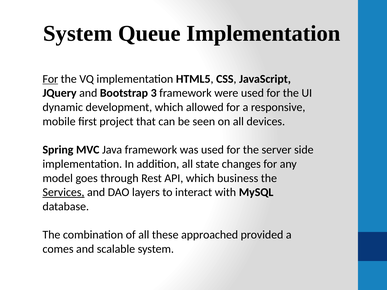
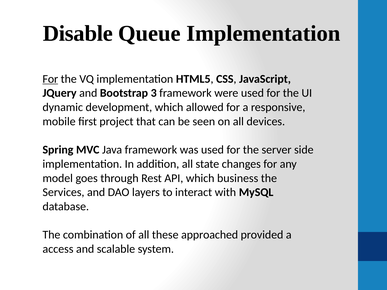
System at (78, 33): System -> Disable
Services underline: present -> none
comes: comes -> access
